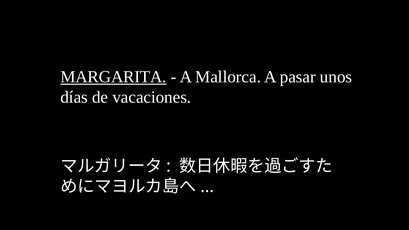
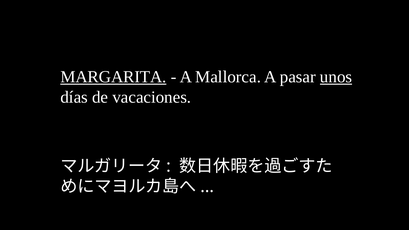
unos underline: none -> present
